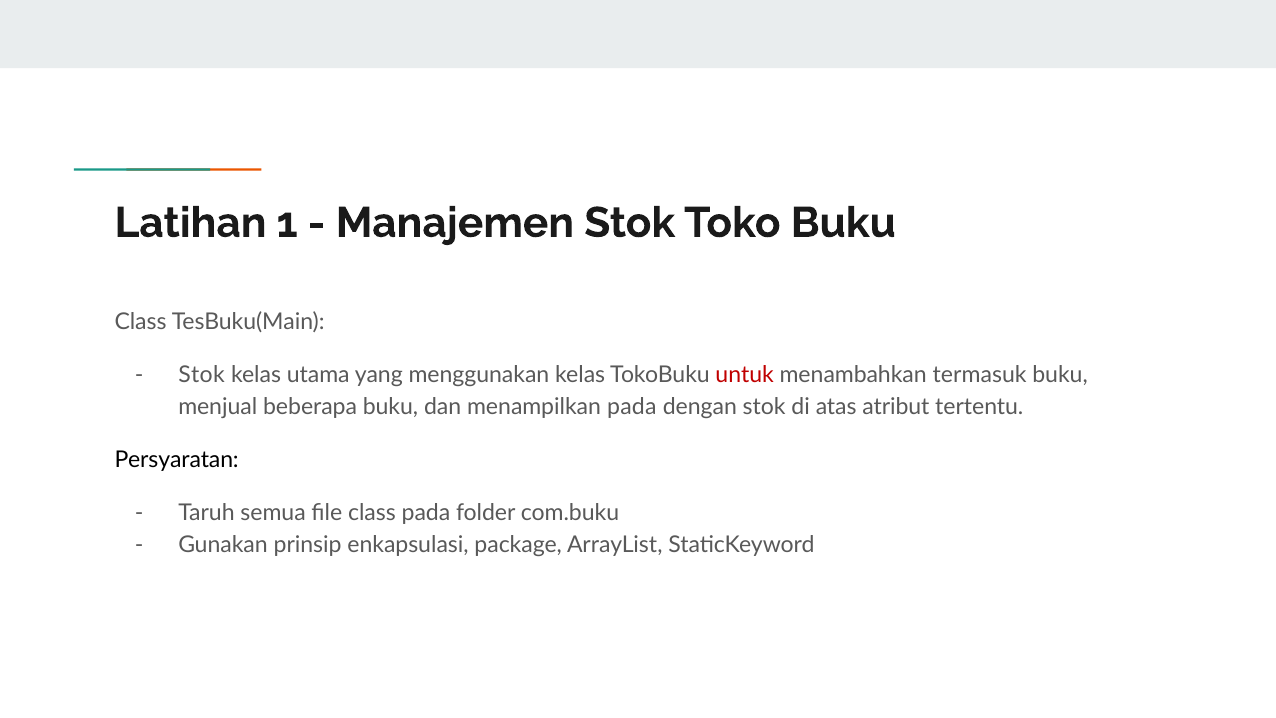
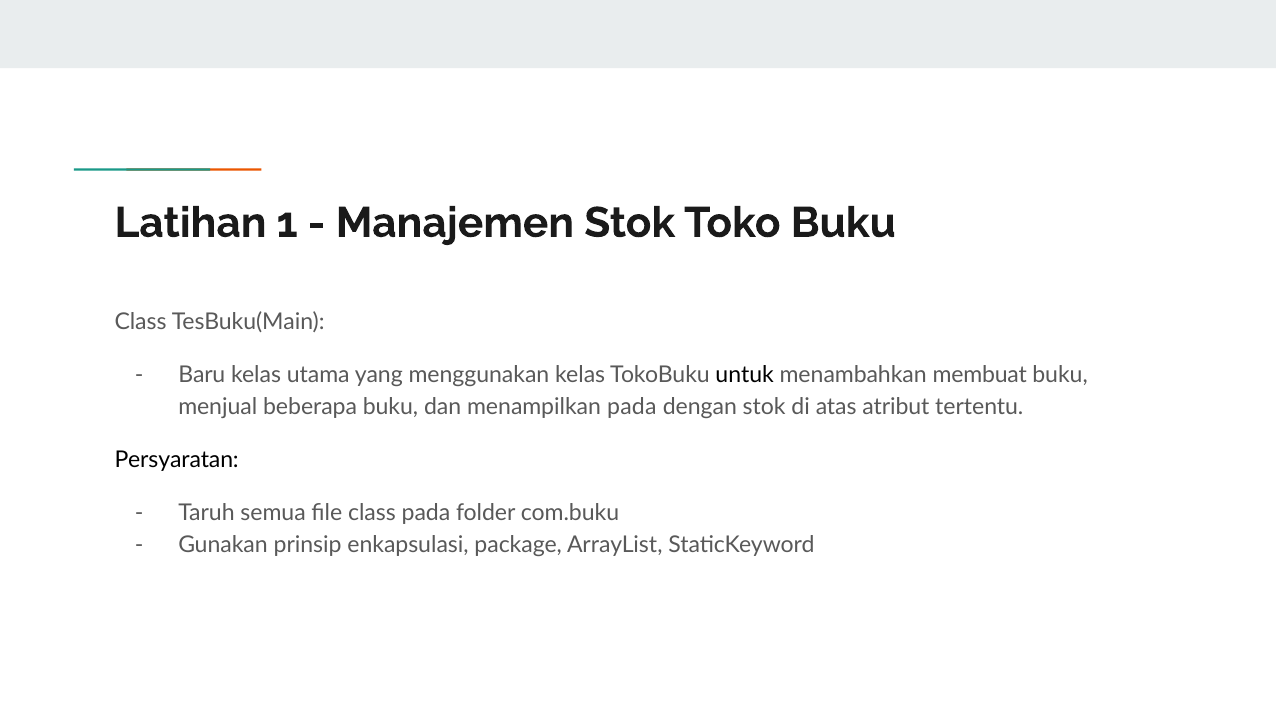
Stok at (202, 375): Stok -> Baru
untuk colour: red -> black
termasuk: termasuk -> membuat
